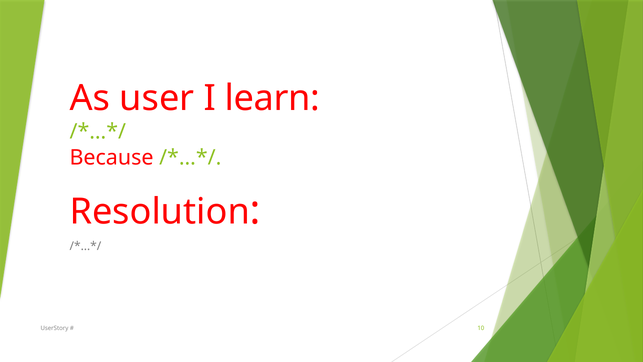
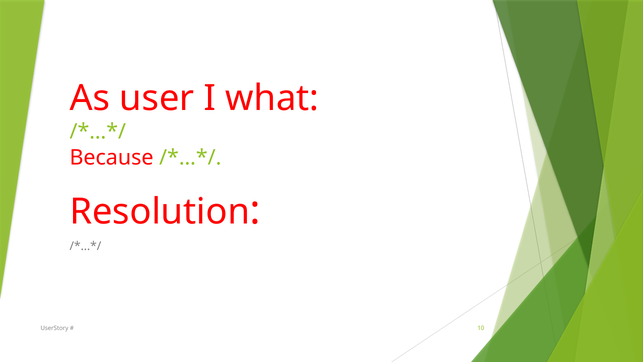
learn: learn -> what
